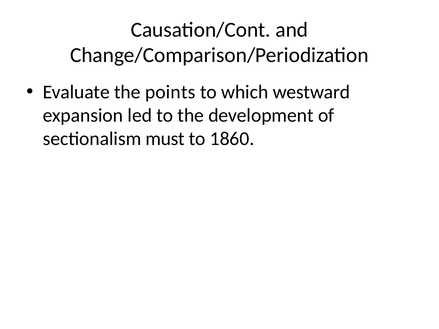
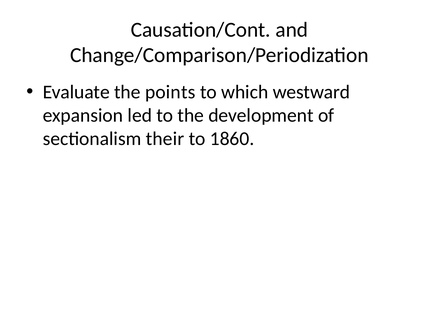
must: must -> their
